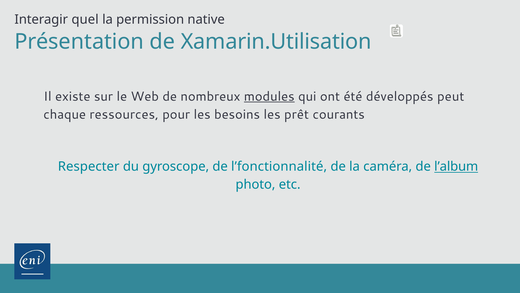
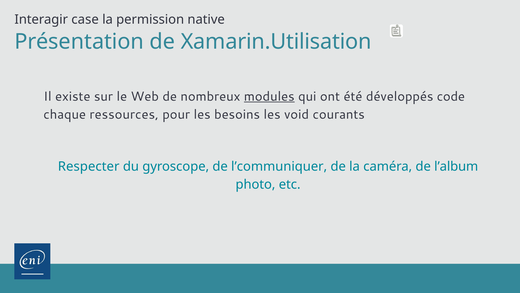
quel: quel -> case
peut: peut -> code
prêt: prêt -> void
l’fonctionnalité: l’fonctionnalité -> l’communiquer
l’album underline: present -> none
